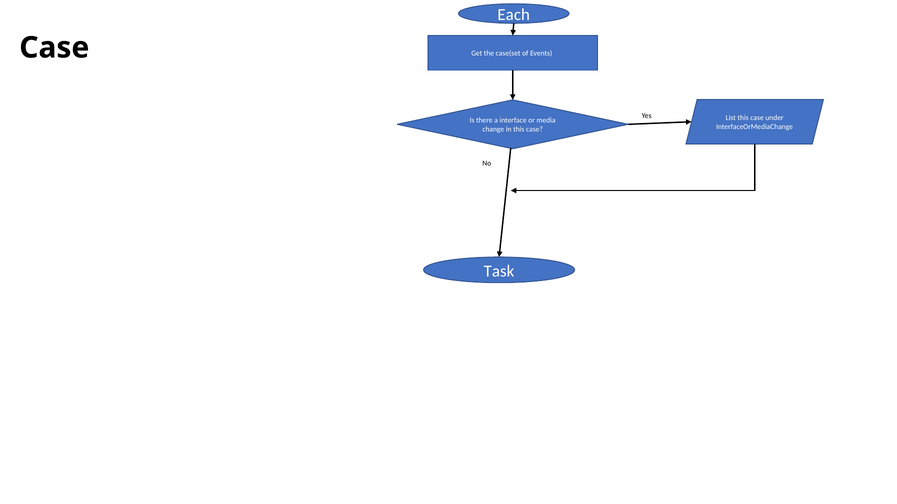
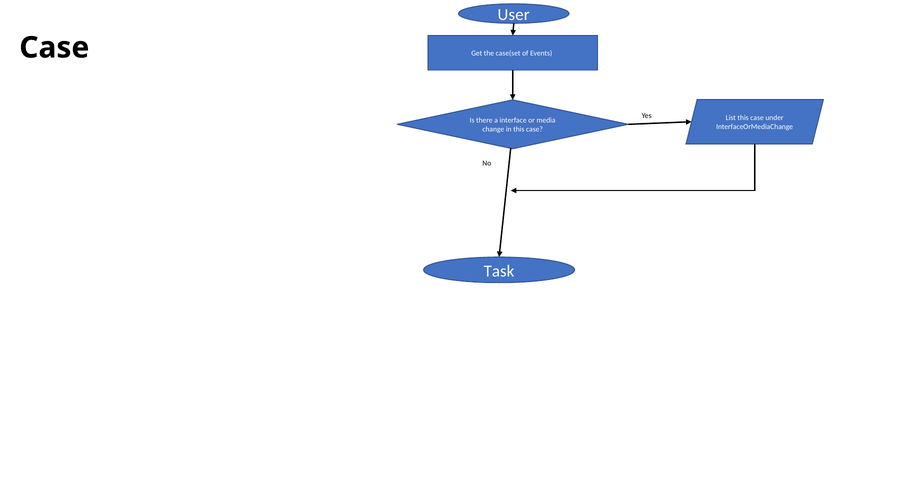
Each: Each -> User
